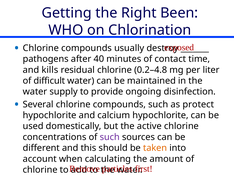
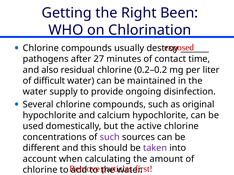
40: 40 -> 27
kills: kills -> also
0.2–4.8: 0.2–4.8 -> 0.2–0.2
protect: protect -> original
taken colour: orange -> purple
